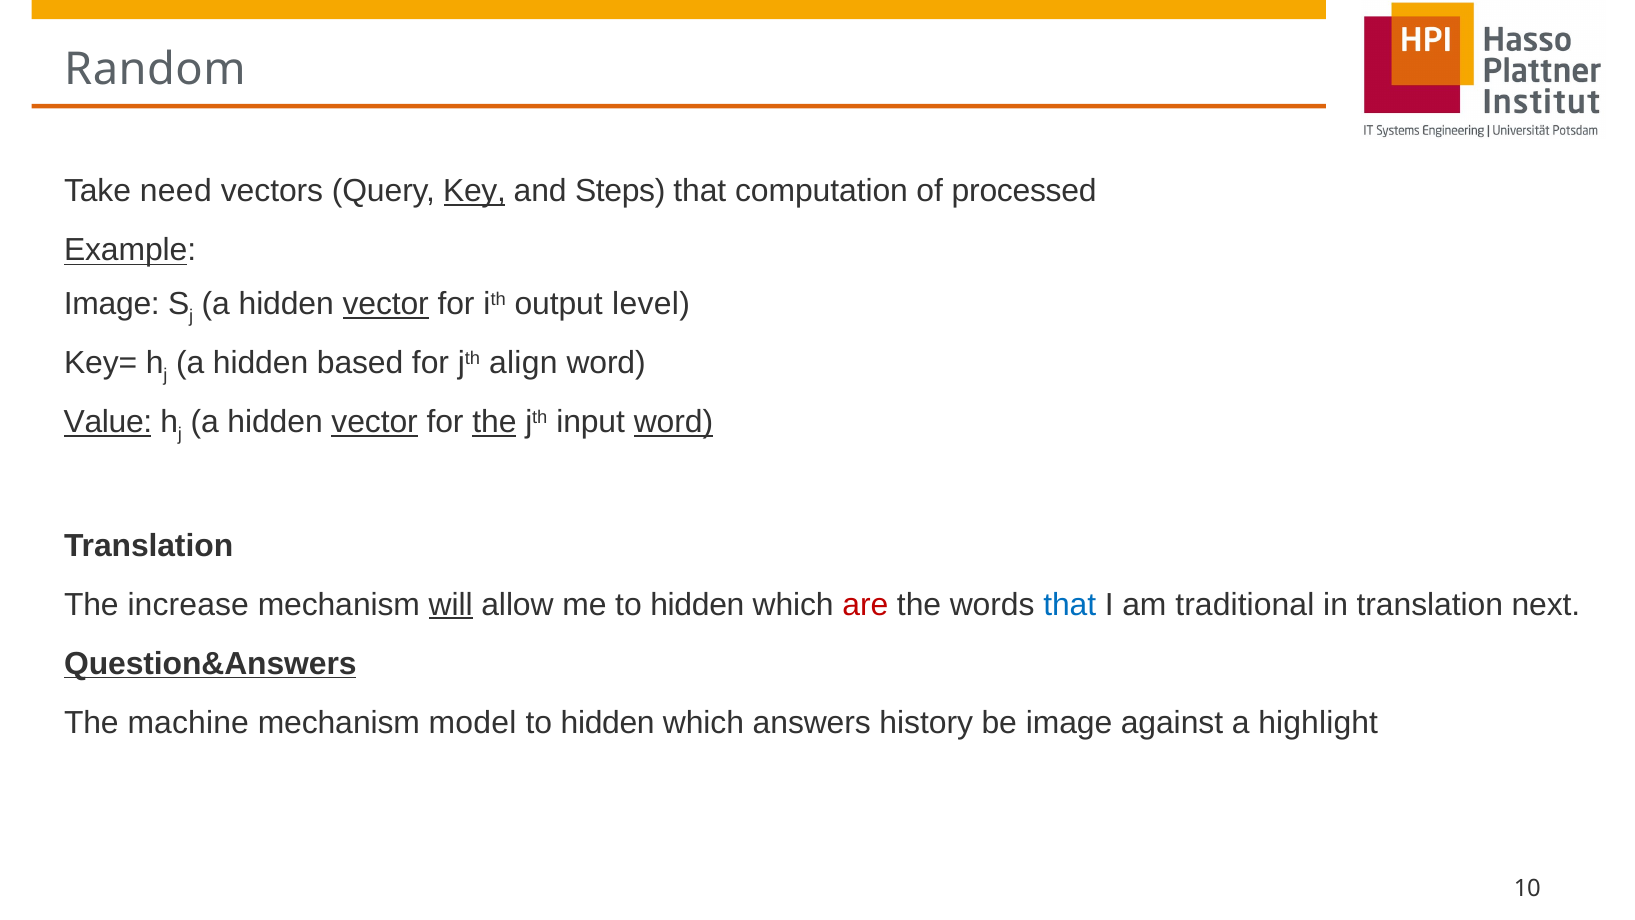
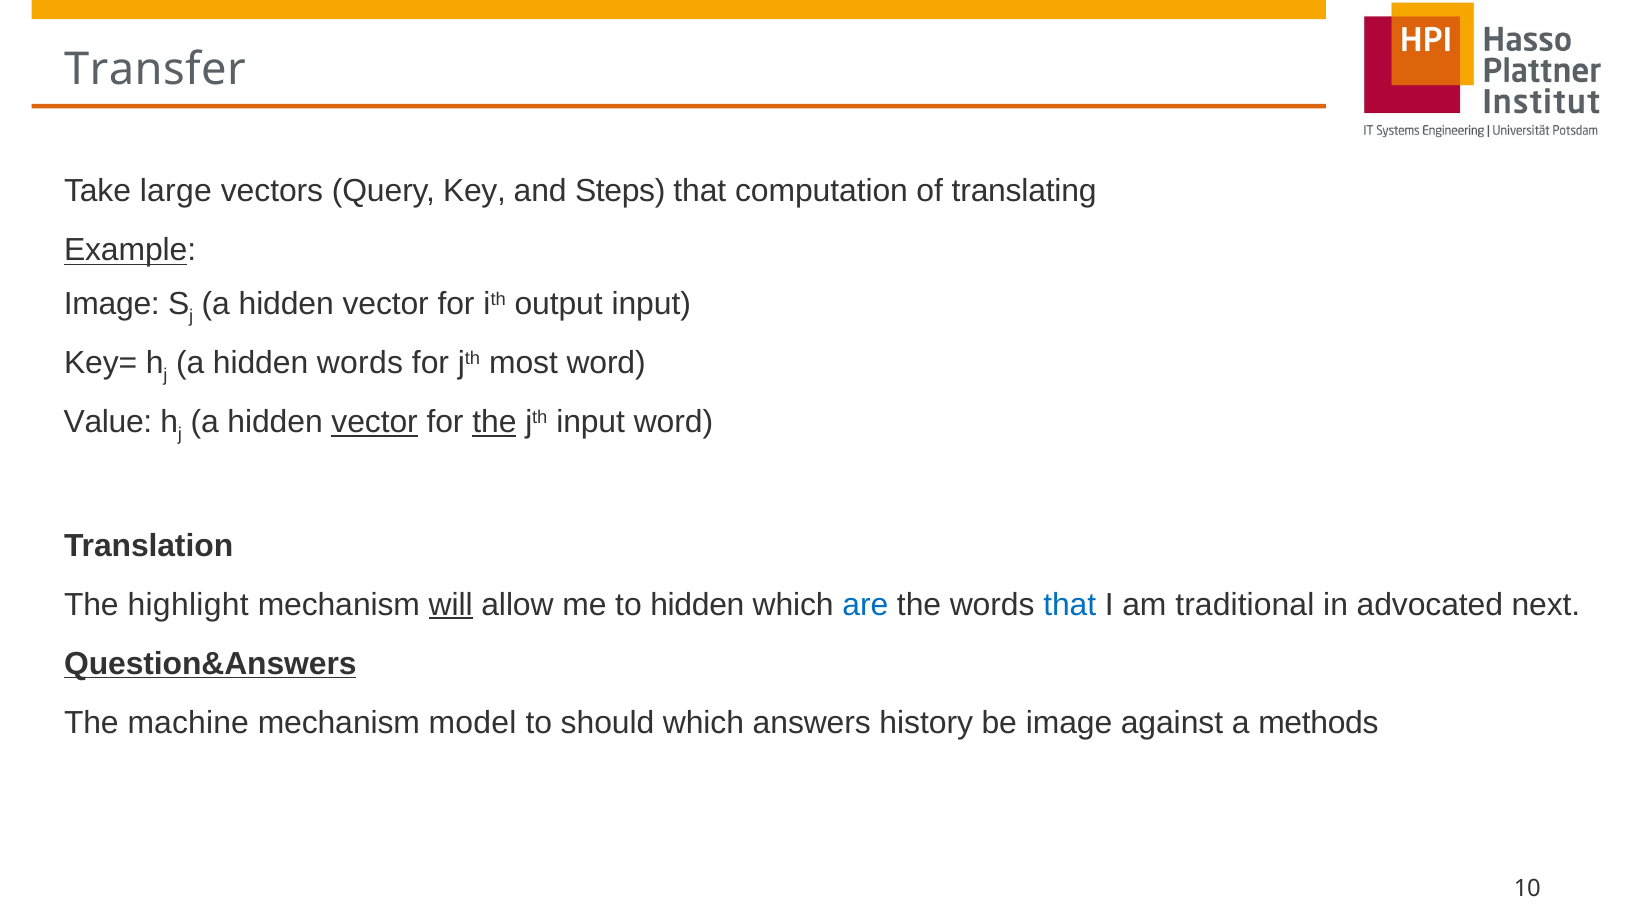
Random: Random -> Transfer
need: need -> large
Key underline: present -> none
processed: processed -> translating
vector at (386, 304) underline: present -> none
output level: level -> input
hidden based: based -> words
align: align -> most
Value underline: present -> none
word at (673, 422) underline: present -> none
increase: increase -> highlight
are colour: red -> blue
in translation: translation -> advocated
hidden at (608, 723): hidden -> should
highlight: highlight -> methods
